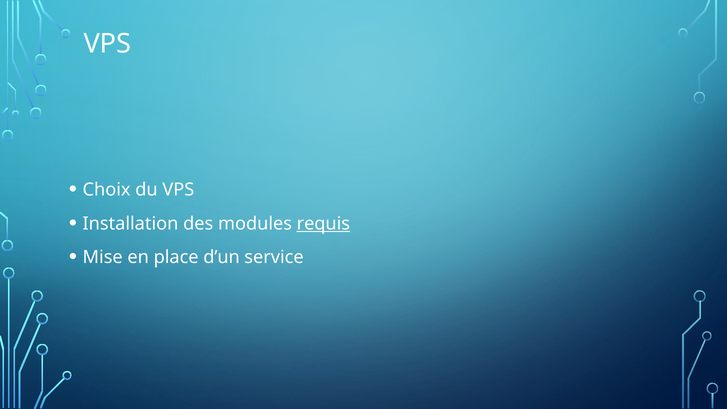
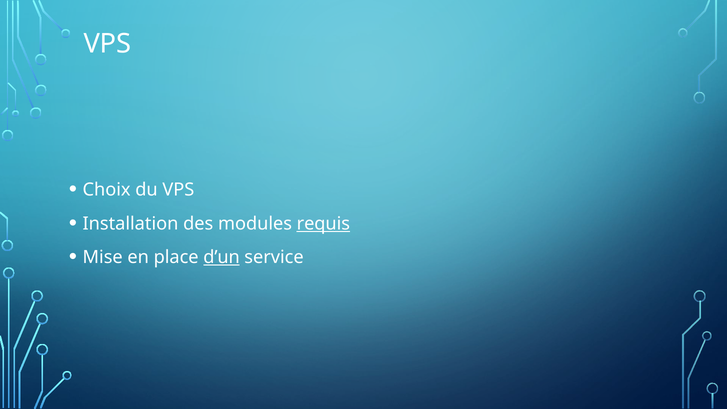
d’un underline: none -> present
